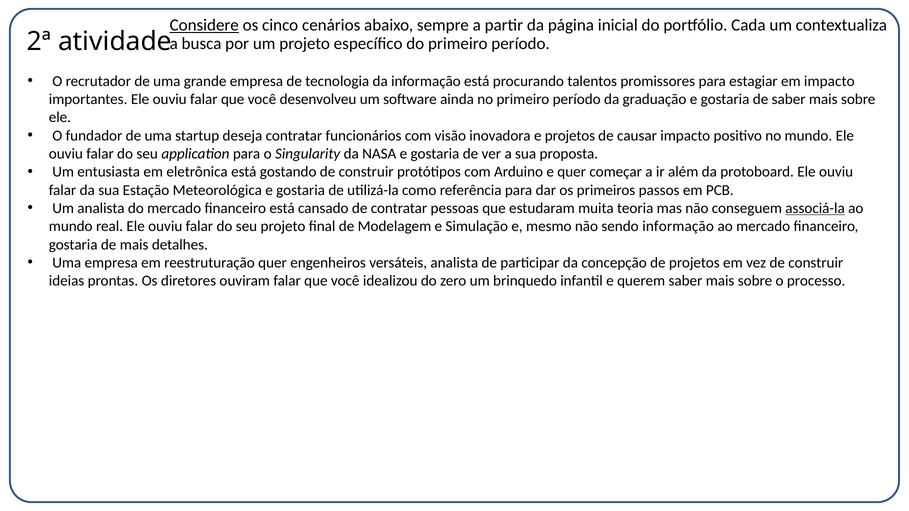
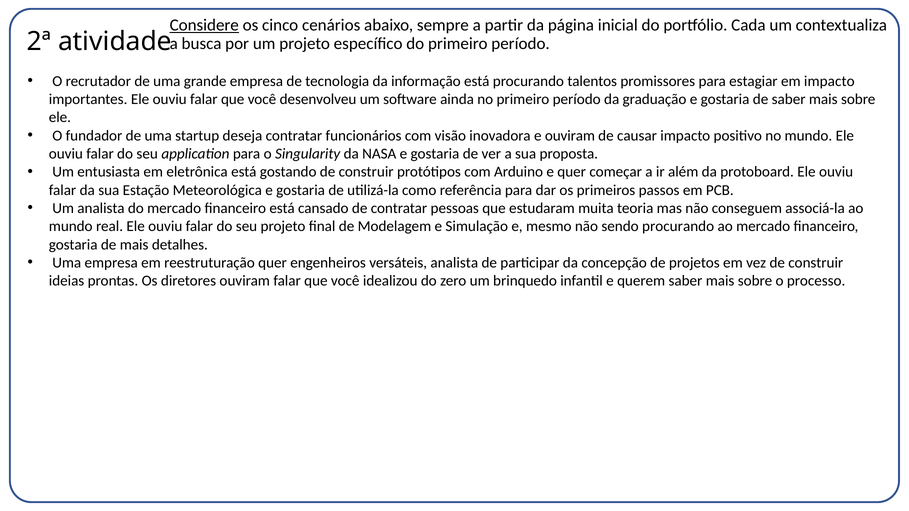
e projetos: projetos -> ouviram
associá-la underline: present -> none
sendo informação: informação -> procurando
